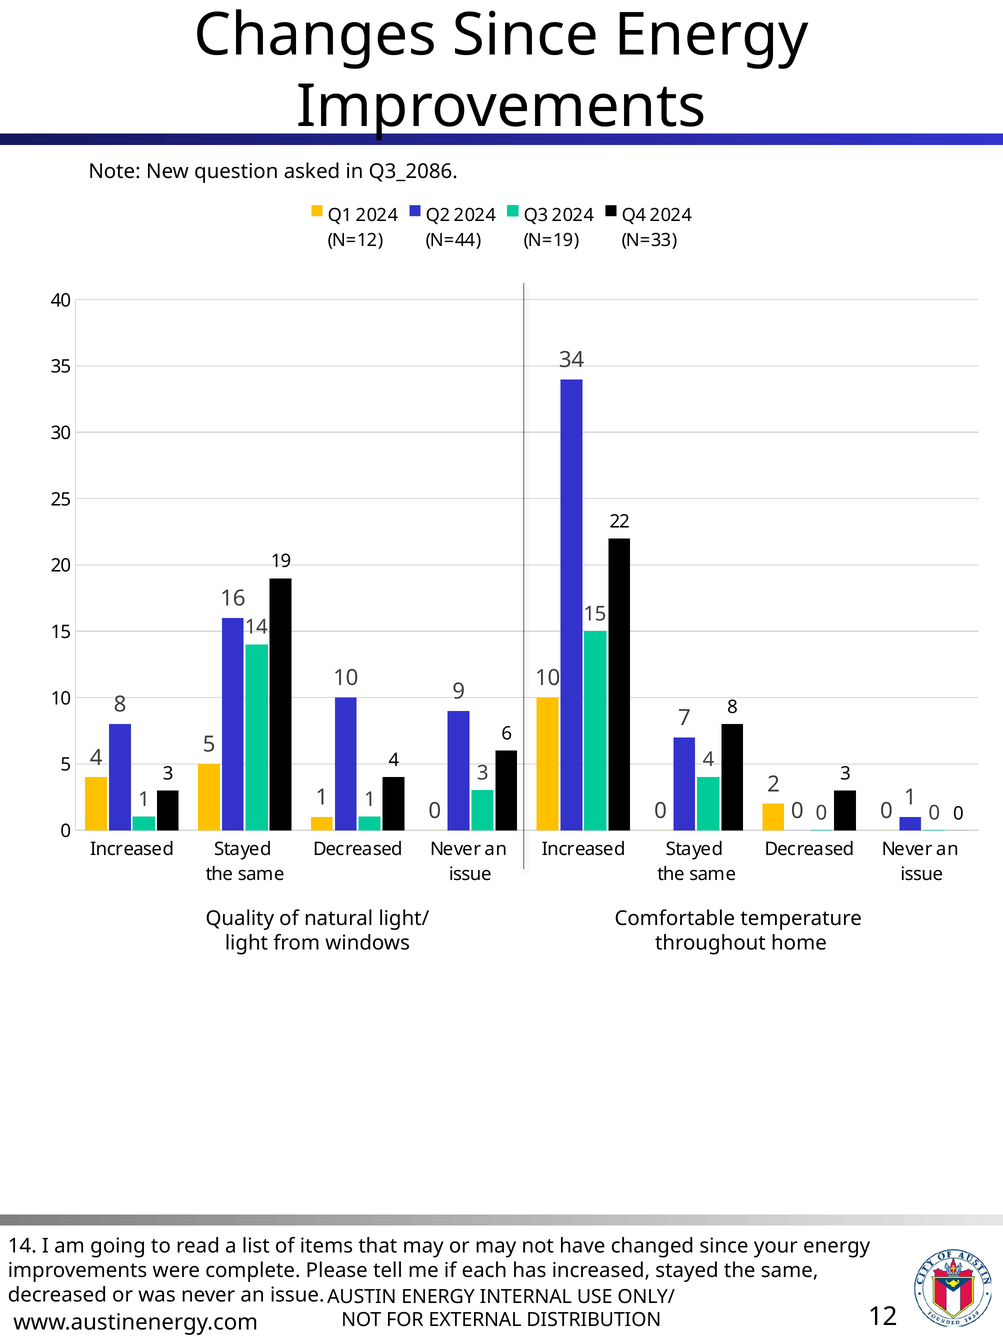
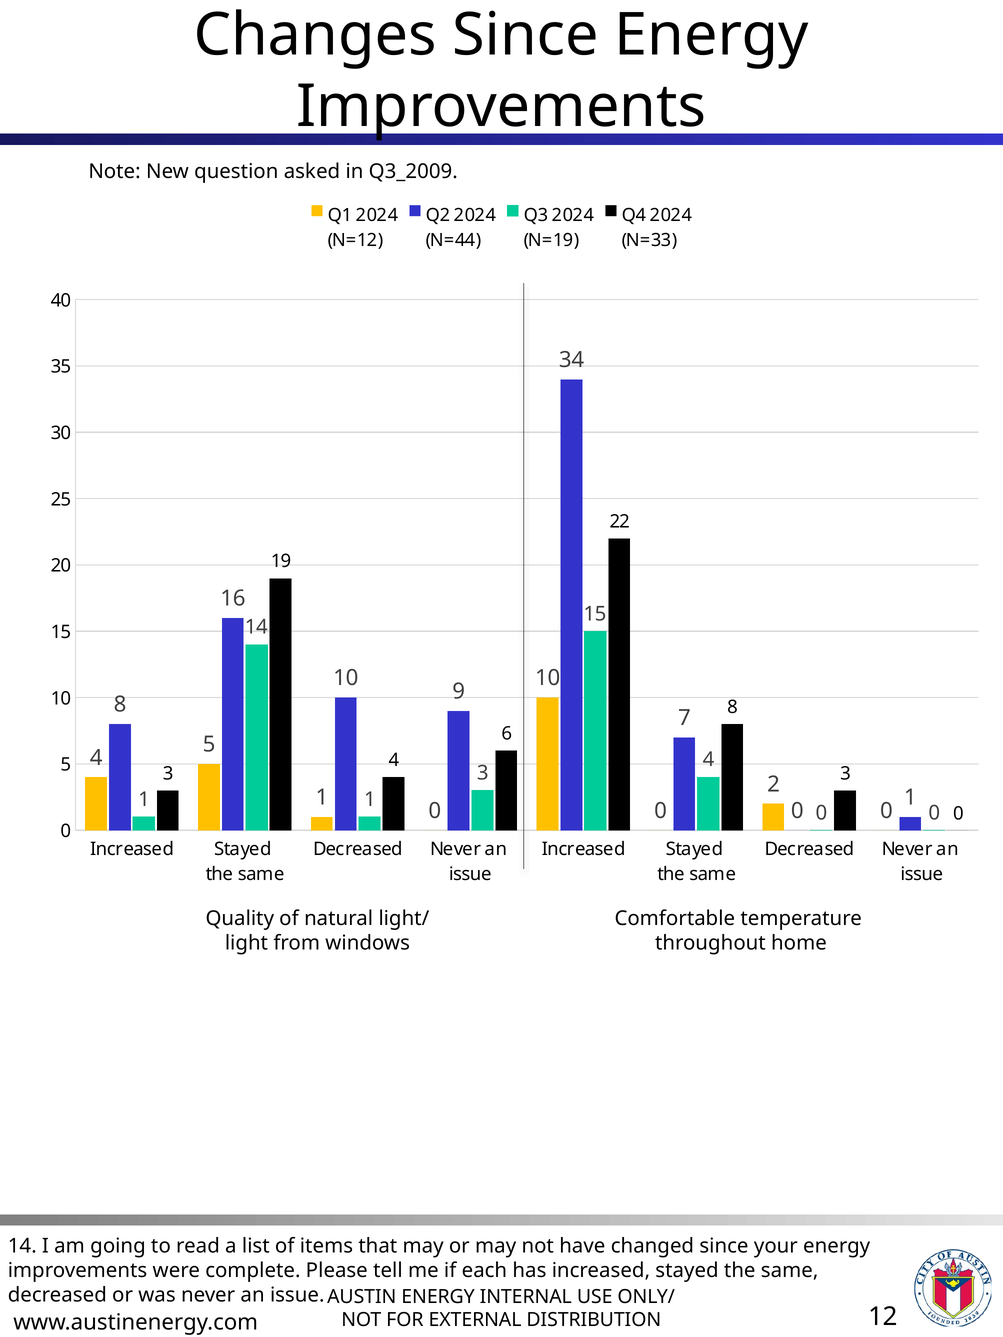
Q3_2086: Q3_2086 -> Q3_2009
